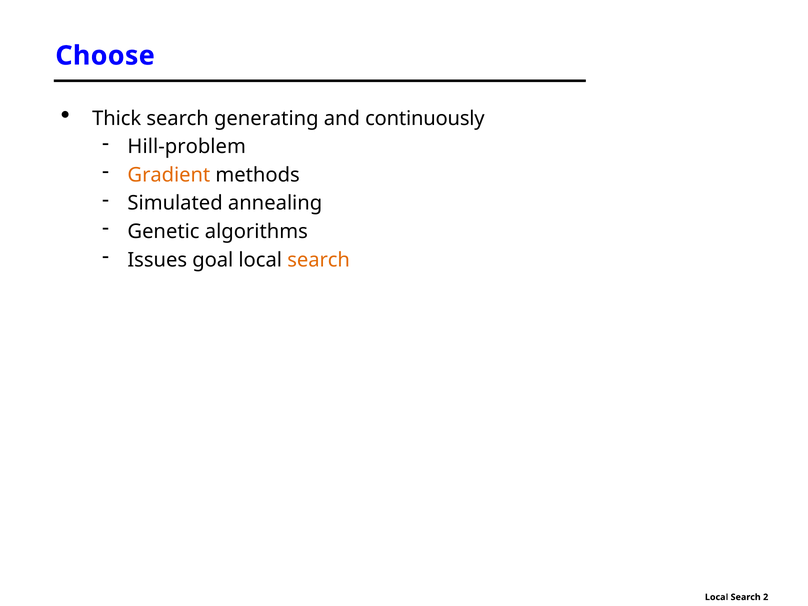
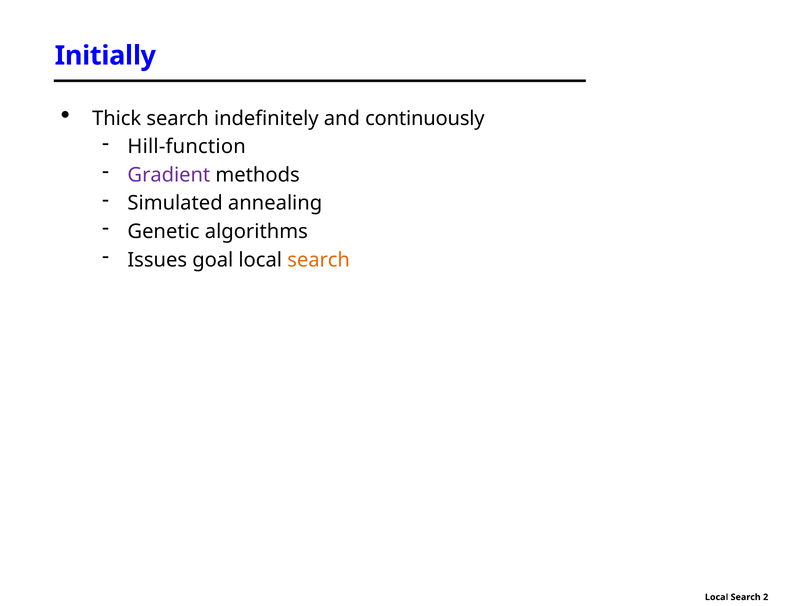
Choose: Choose -> Initially
generating: generating -> indefinitely
Hill-problem: Hill-problem -> Hill-function
Gradient colour: orange -> purple
